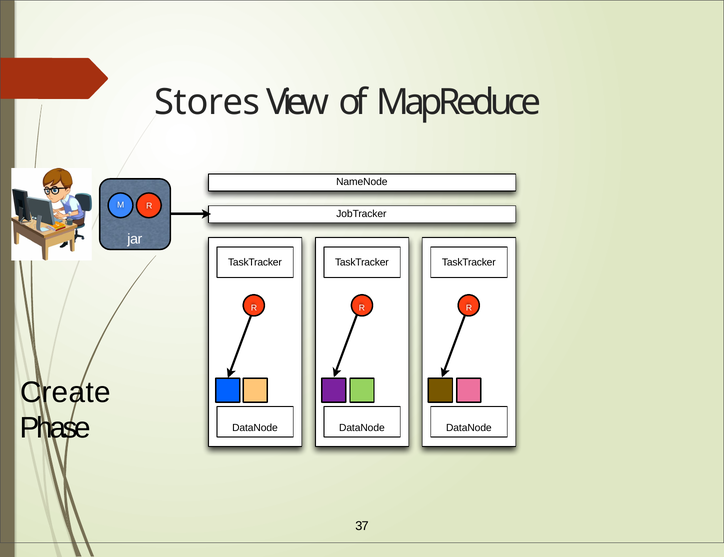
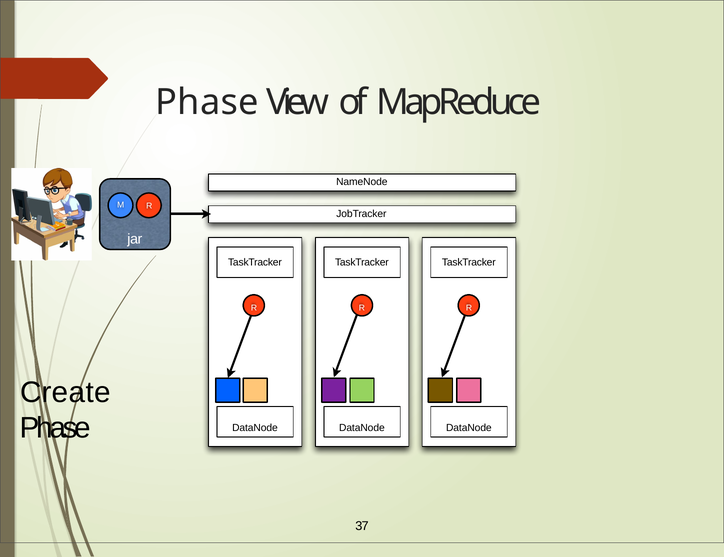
Stores at (207, 102): Stores -> Phase
